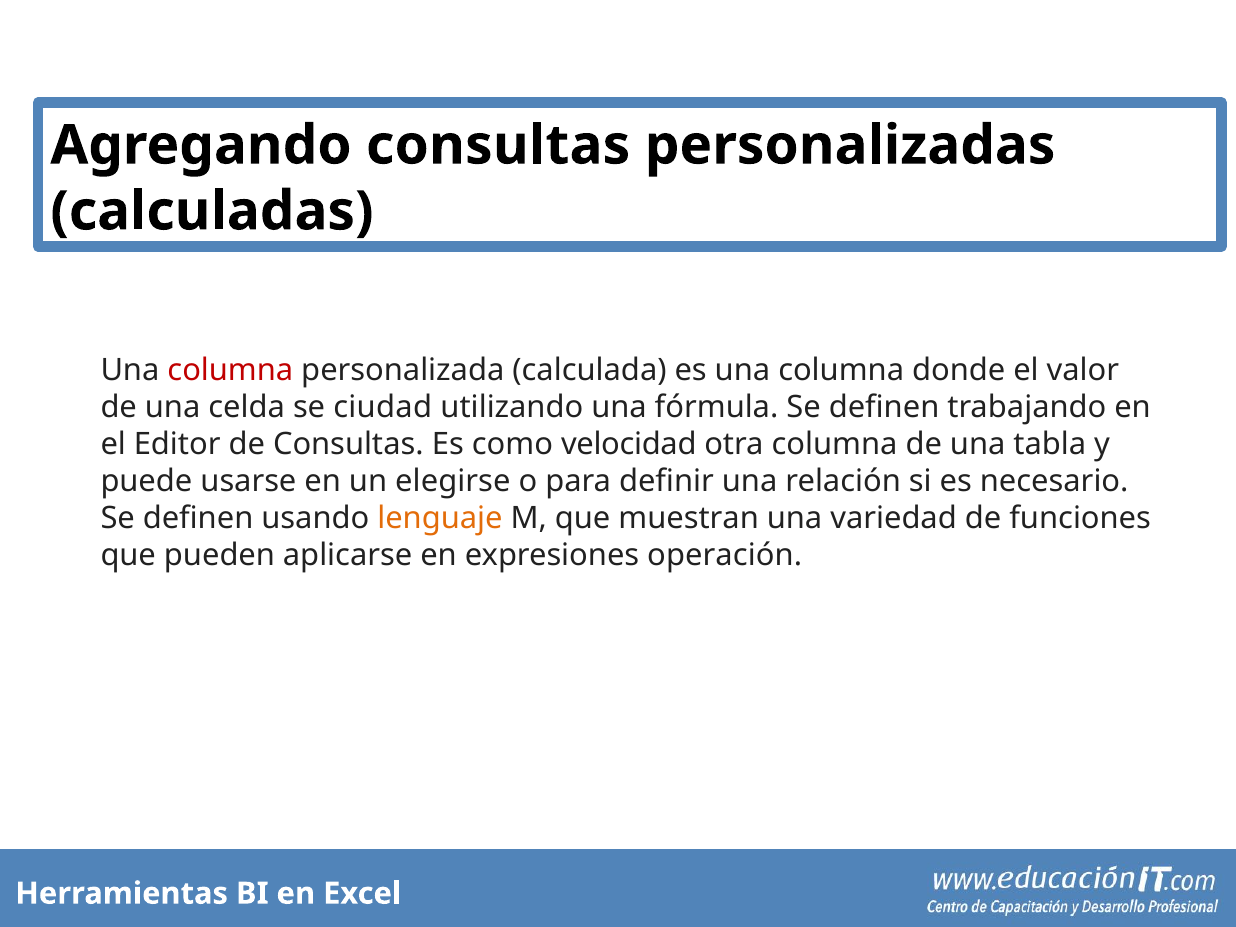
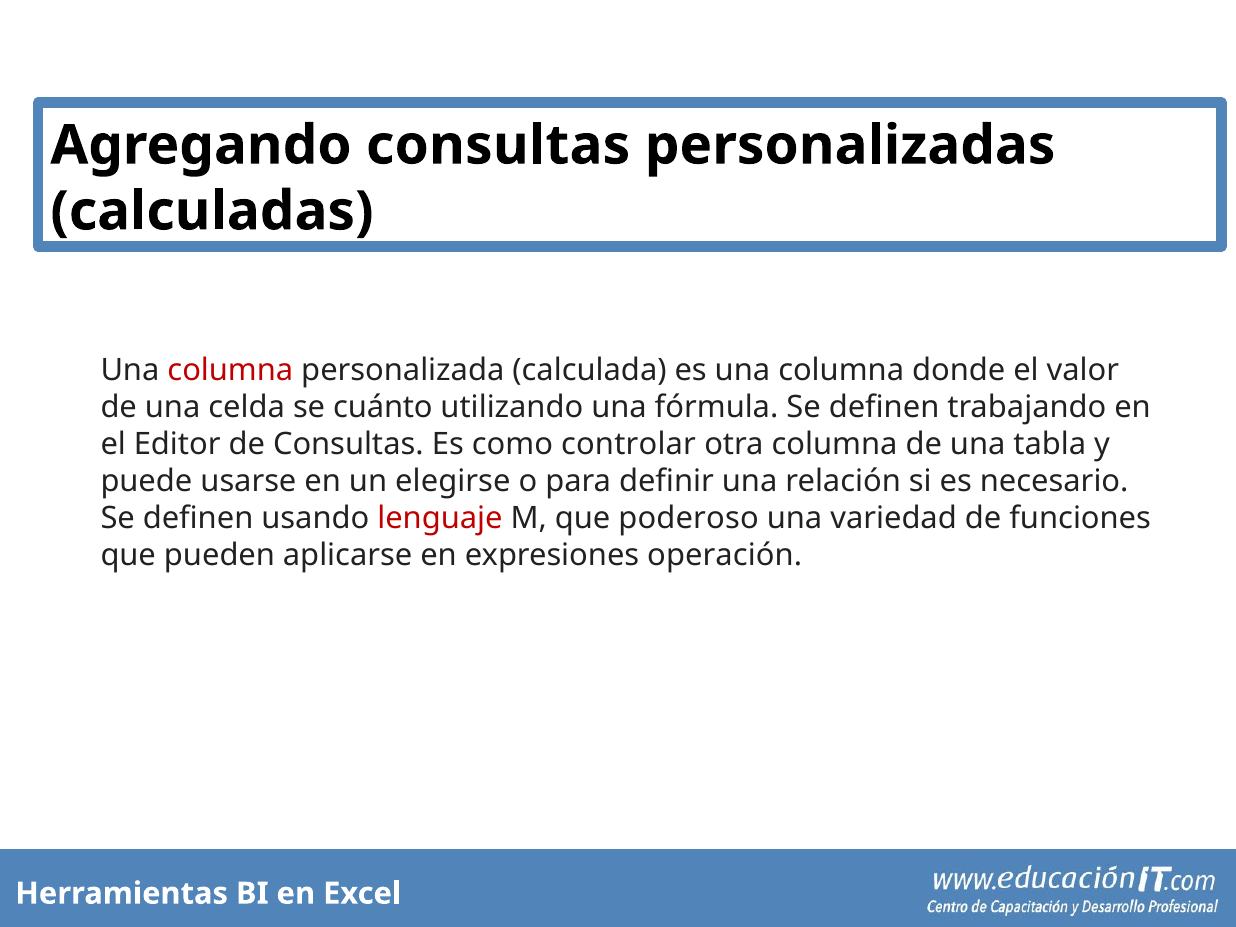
ciudad: ciudad -> cuánto
velocidad: velocidad -> controlar
lenguaje colour: orange -> red
muestran: muestran -> poderoso
